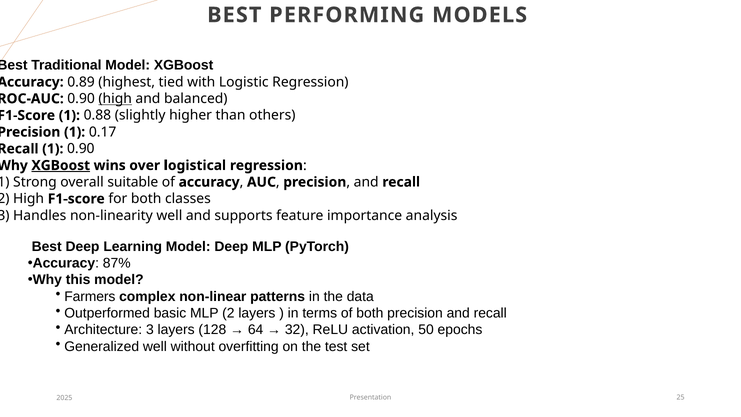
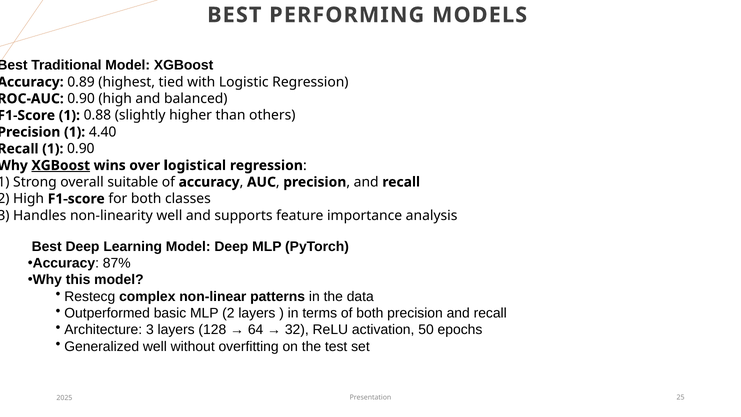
high at (115, 99) underline: present -> none
0.17: 0.17 -> 4.40
Farmers: Farmers -> Restecg
